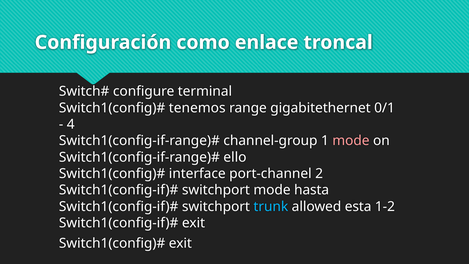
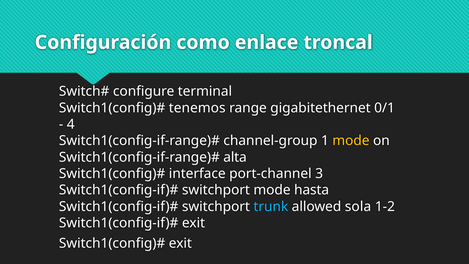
mode at (351, 141) colour: pink -> yellow
ello: ello -> alta
2: 2 -> 3
esta: esta -> sola
